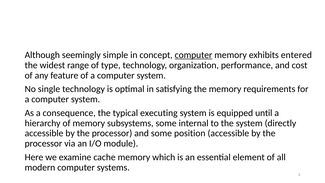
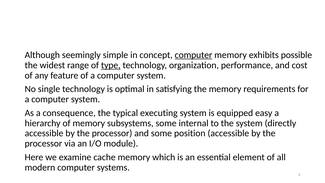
entered: entered -> possible
type underline: none -> present
until: until -> easy
